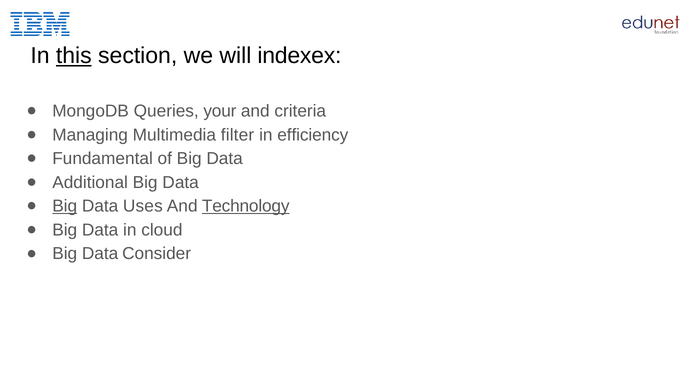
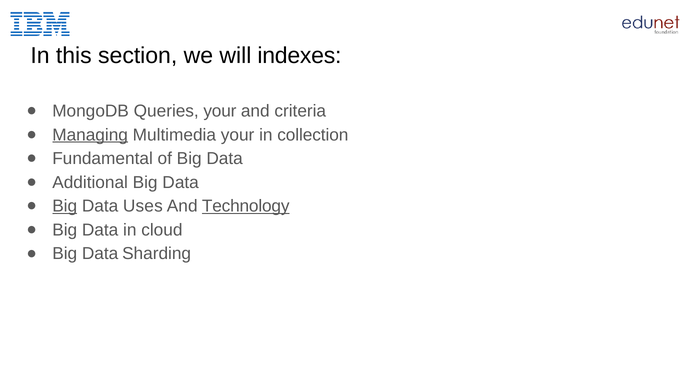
this underline: present -> none
indexex: indexex -> indexes
Managing underline: none -> present
Multimedia filter: filter -> your
efficiency: efficiency -> collection
Consider: Consider -> Sharding
